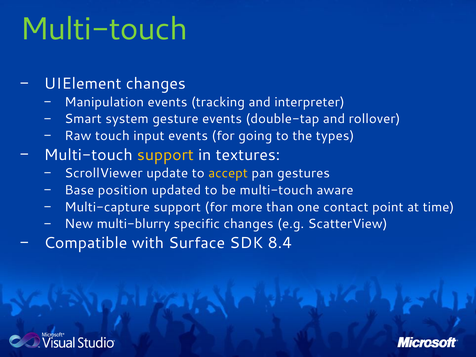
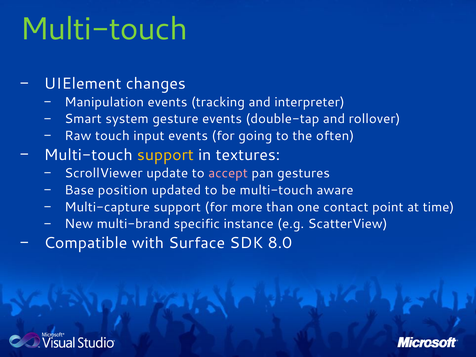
types: types -> often
accept colour: yellow -> pink
multi-blurry: multi-blurry -> multi-brand
specific changes: changes -> instance
8.4: 8.4 -> 8.0
